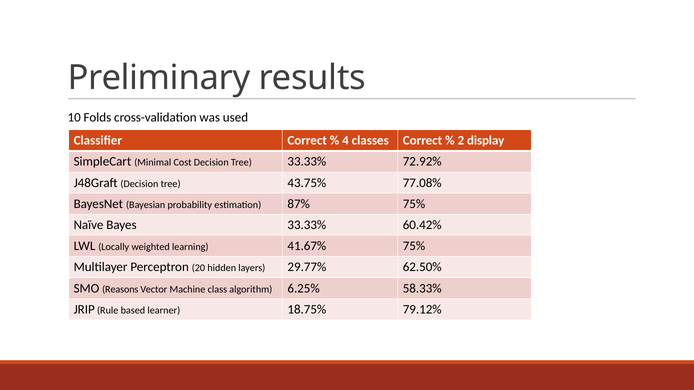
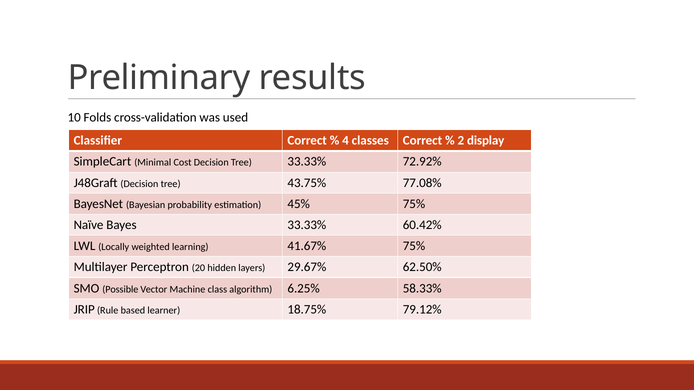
87%: 87% -> 45%
29.77%: 29.77% -> 29.67%
Reasons: Reasons -> Possible
